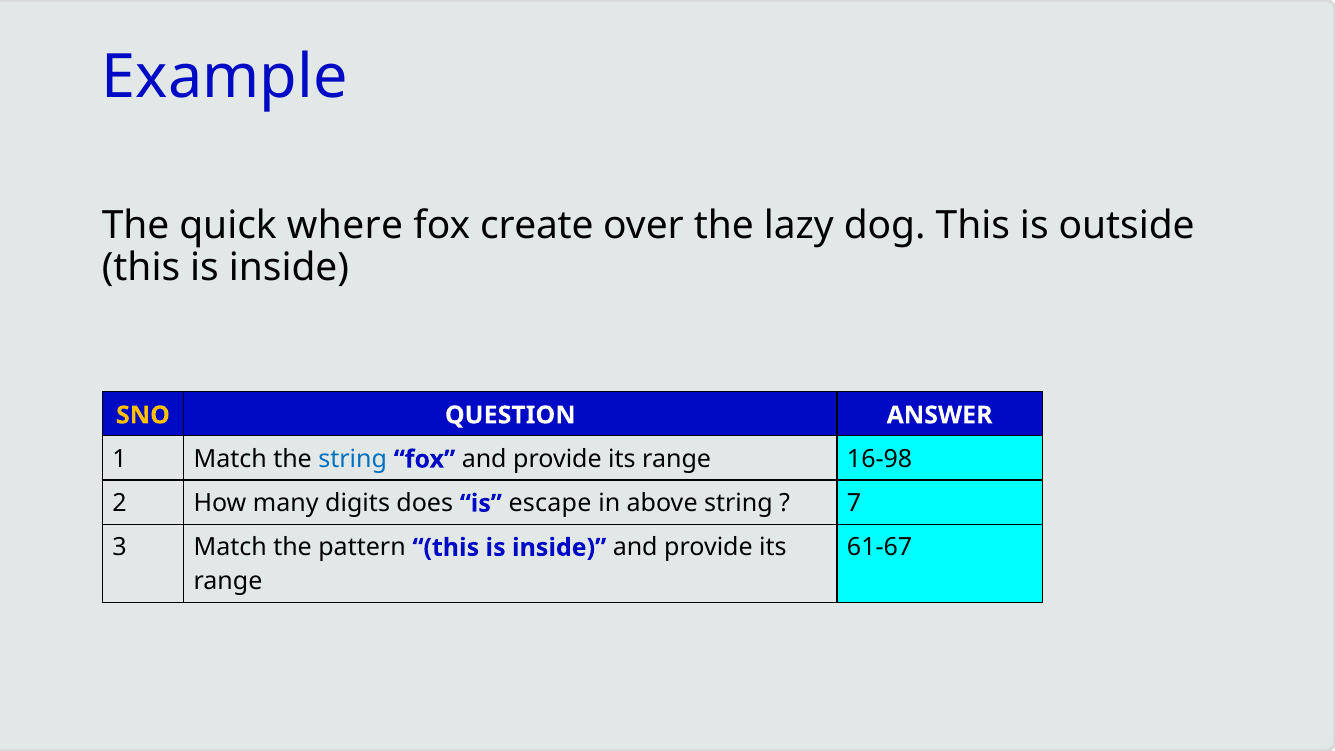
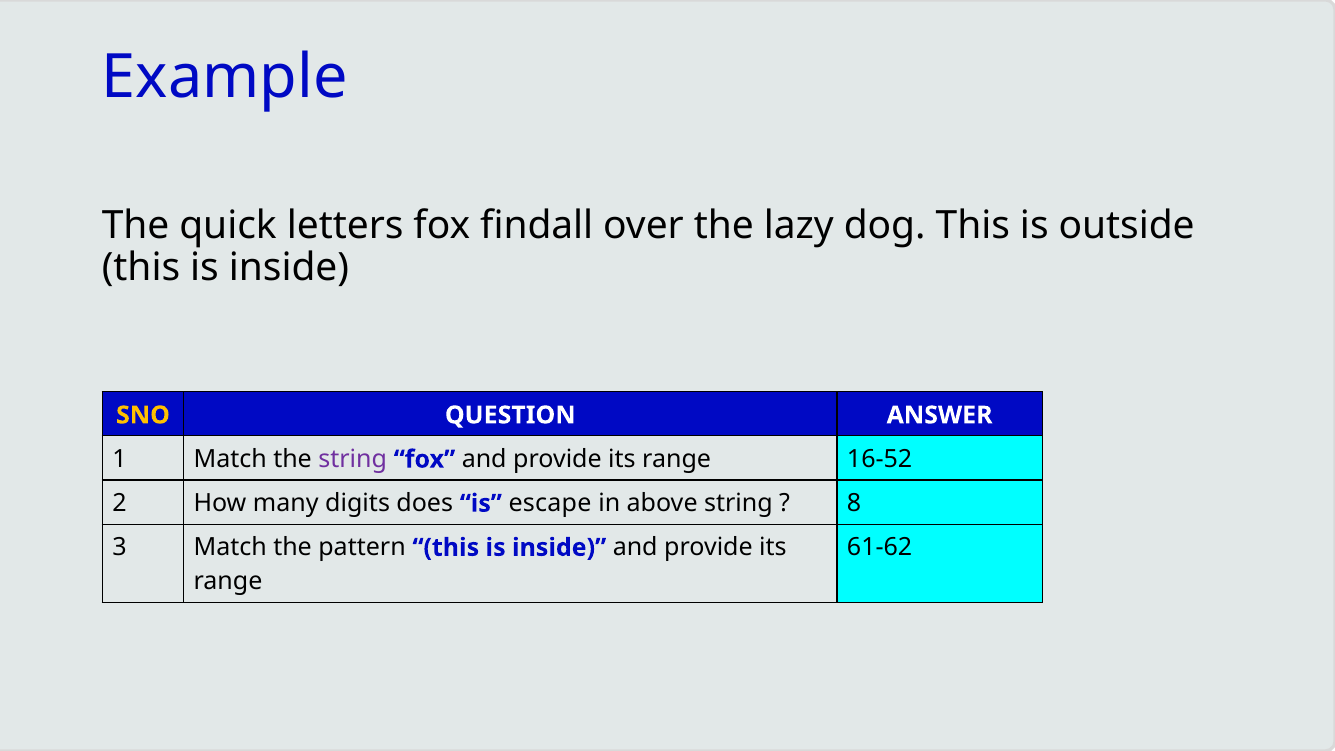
where: where -> letters
create: create -> findall
string at (353, 459) colour: blue -> purple
16-98: 16-98 -> 16-52
7: 7 -> 8
61-67: 61-67 -> 61-62
